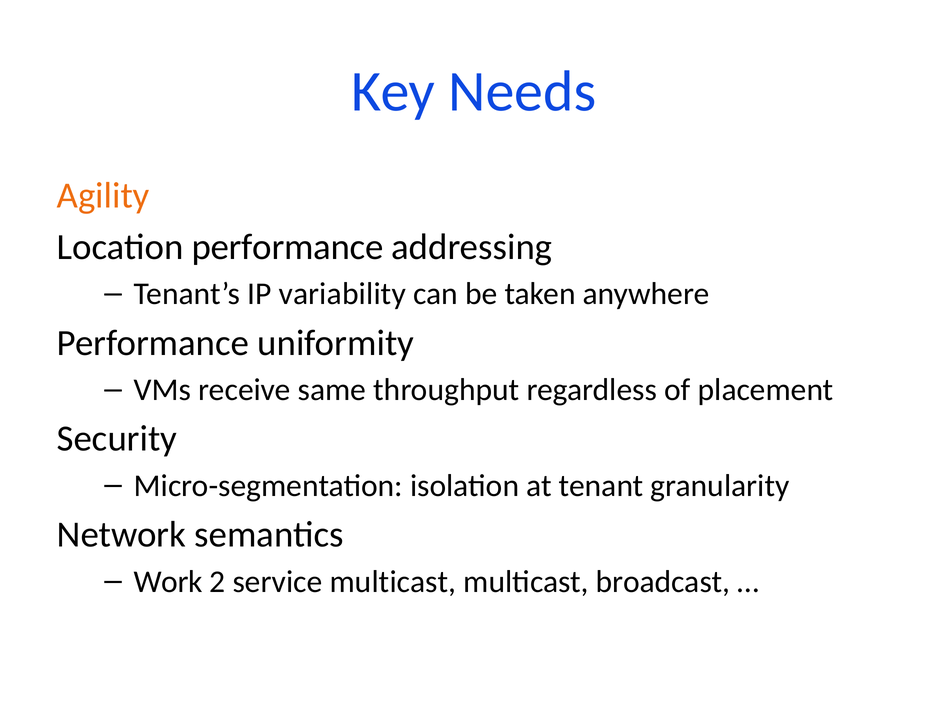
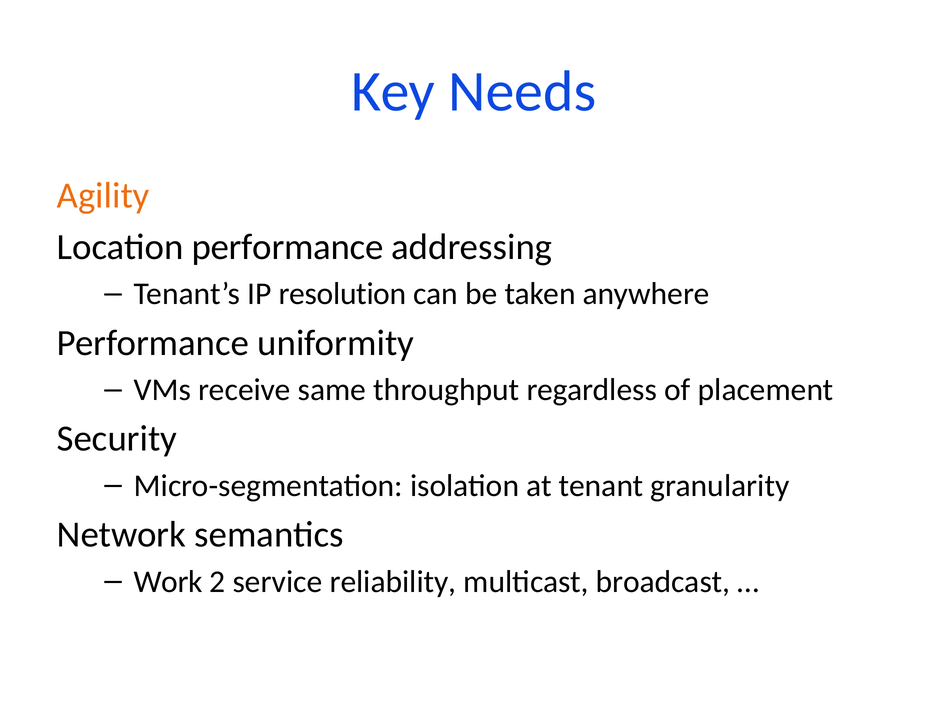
variability: variability -> resolution
service multicast: multicast -> reliability
